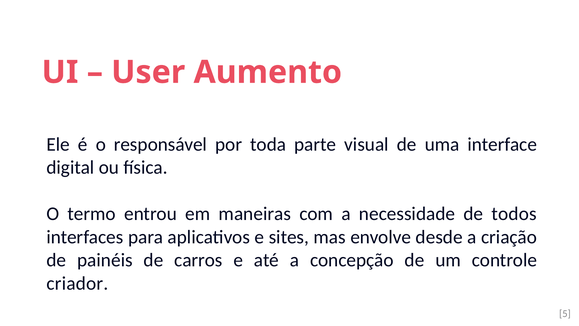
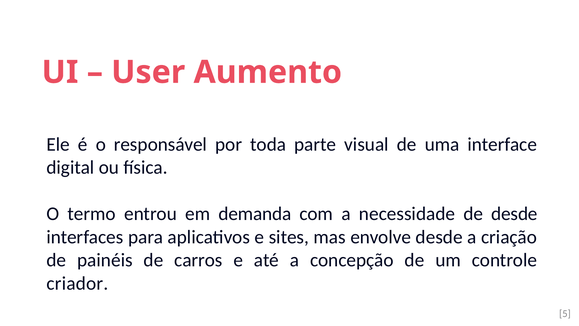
maneiras: maneiras -> demanda
de todos: todos -> desde
